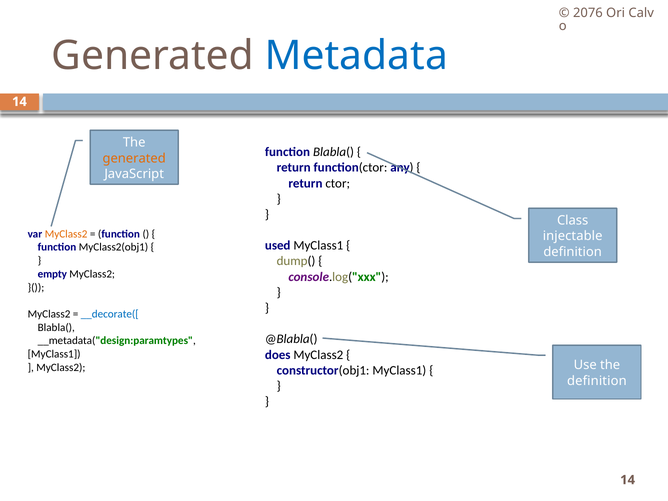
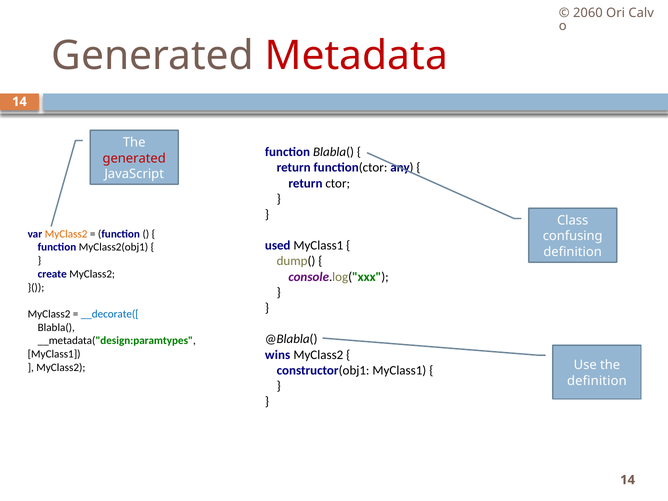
2076: 2076 -> 2060
Metadata colour: blue -> red
generated at (134, 158) colour: orange -> red
injectable: injectable -> confusing
empty: empty -> create
does: does -> wins
